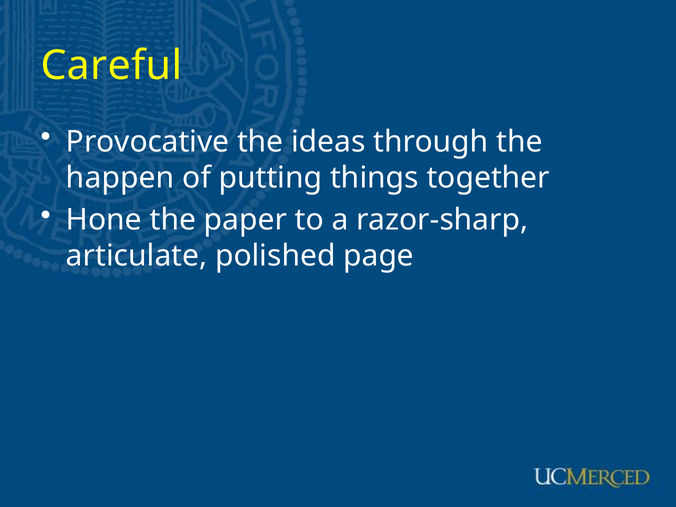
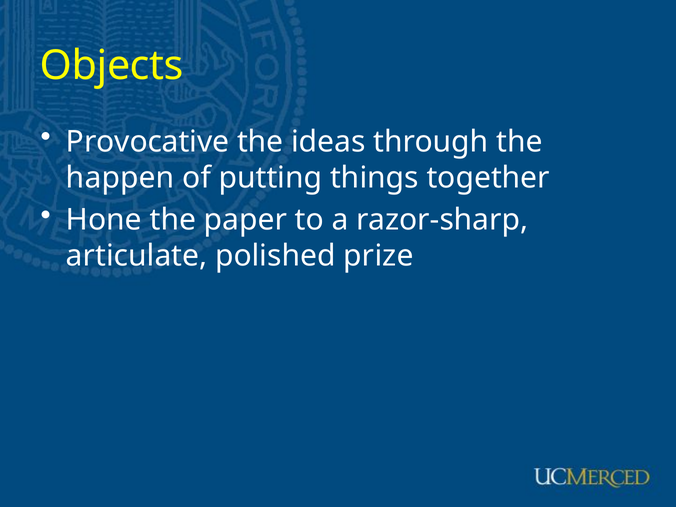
Careful: Careful -> Objects
page: page -> prize
